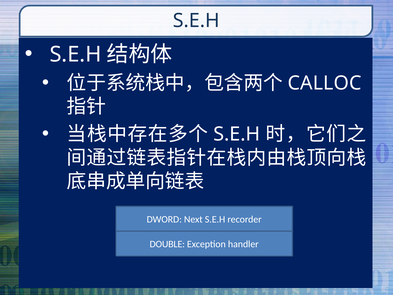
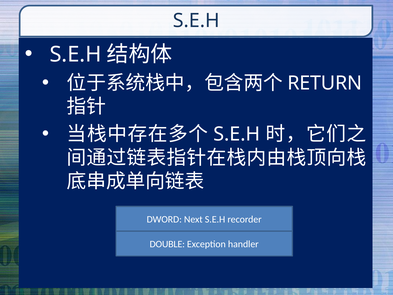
CALLOC: CALLOC -> RETURN
